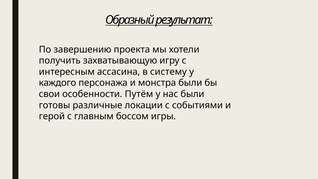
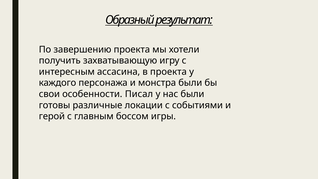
в систему: систему -> проекта
Путём: Путём -> Писал
